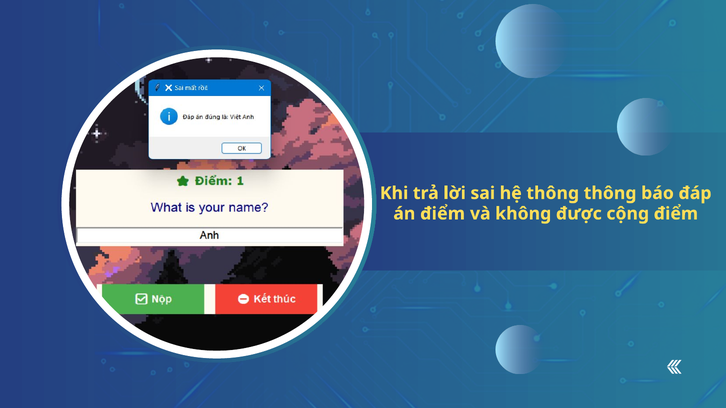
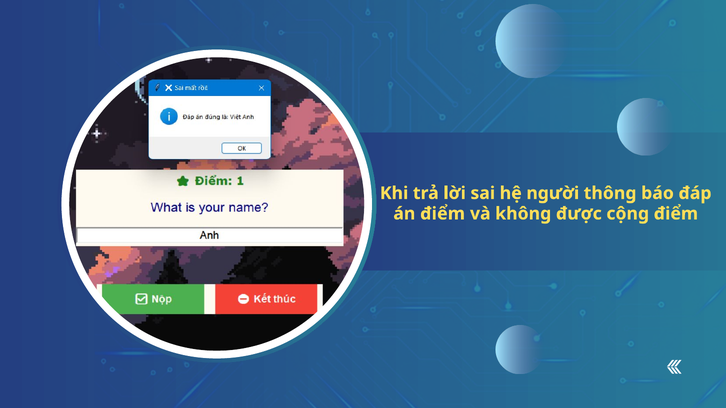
hệ thông: thông -> người
